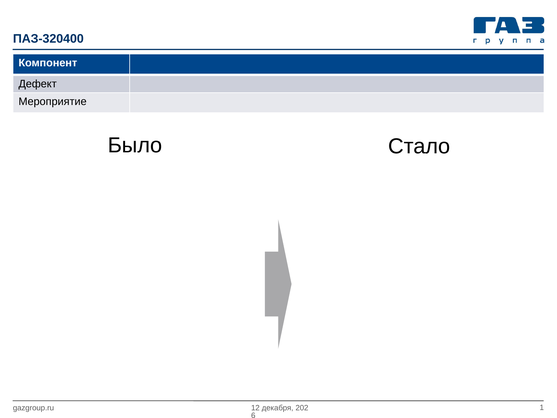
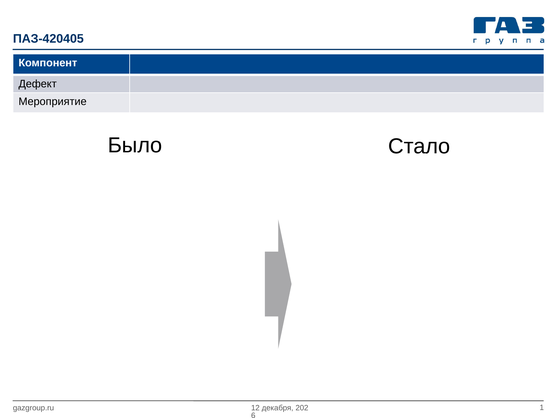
ПАЗ-320400: ПАЗ-320400 -> ПАЗ-420405
